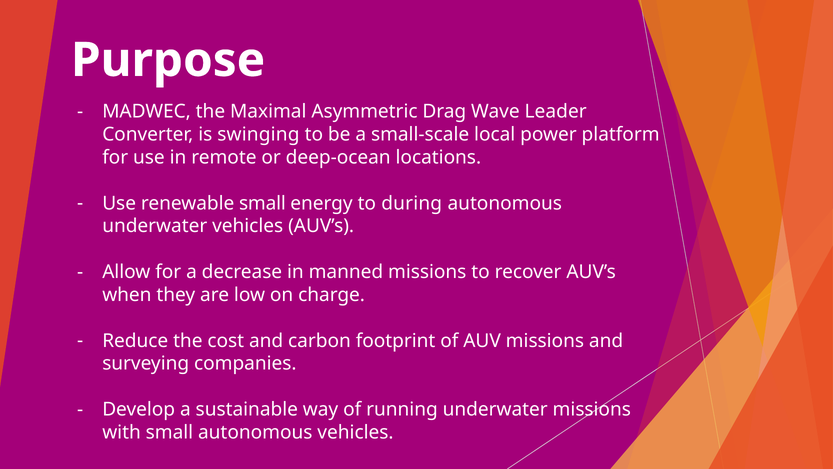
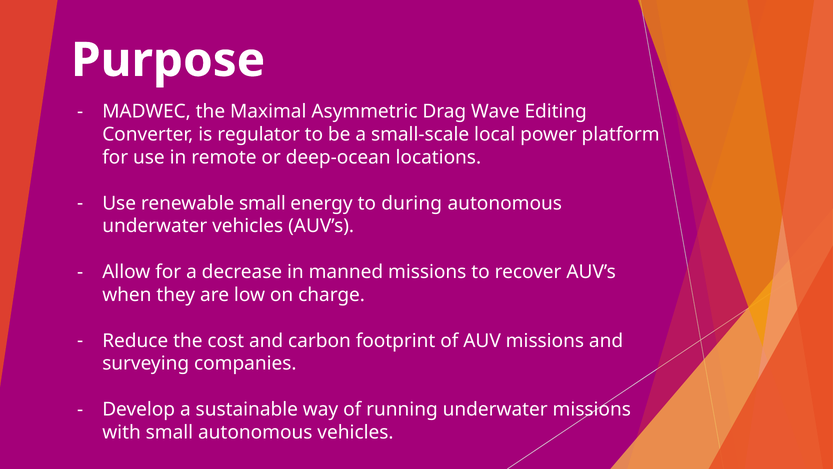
Leader: Leader -> Editing
swinging: swinging -> regulator
